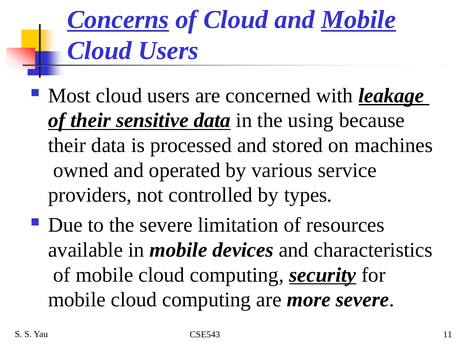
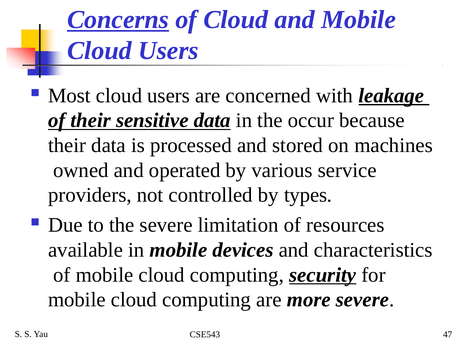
Mobile at (359, 20) underline: present -> none
using: using -> occur
11: 11 -> 47
